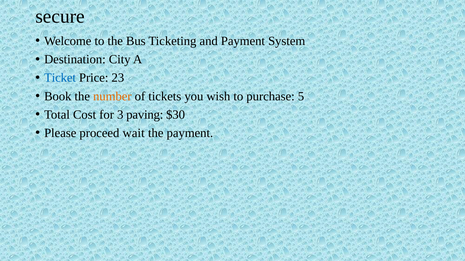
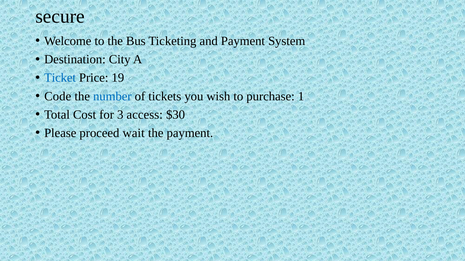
23: 23 -> 19
Book: Book -> Code
number colour: orange -> blue
5: 5 -> 1
paving: paving -> access
